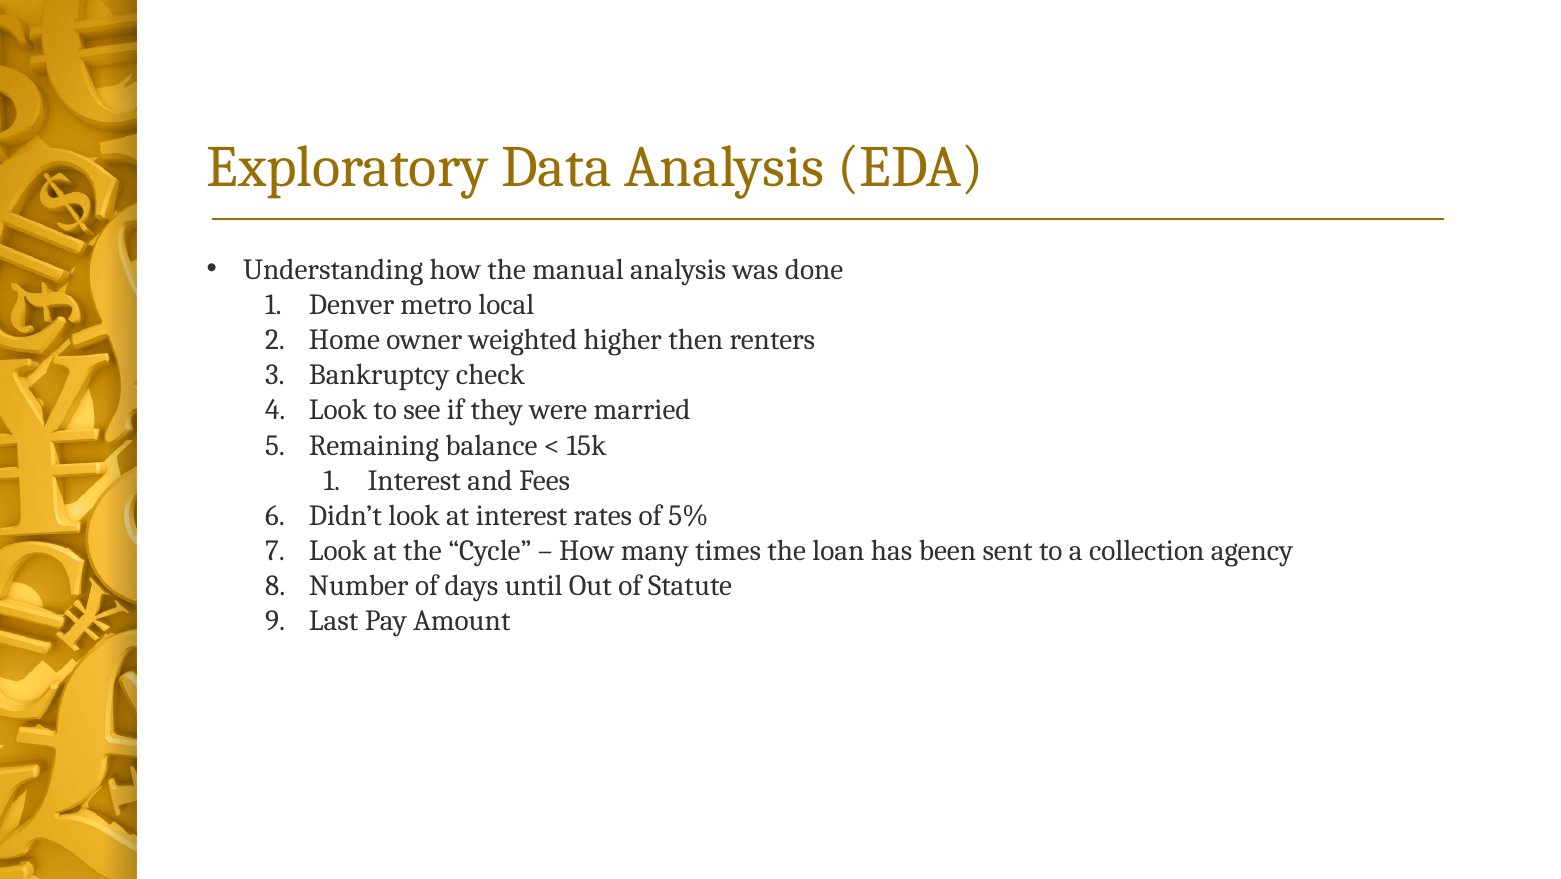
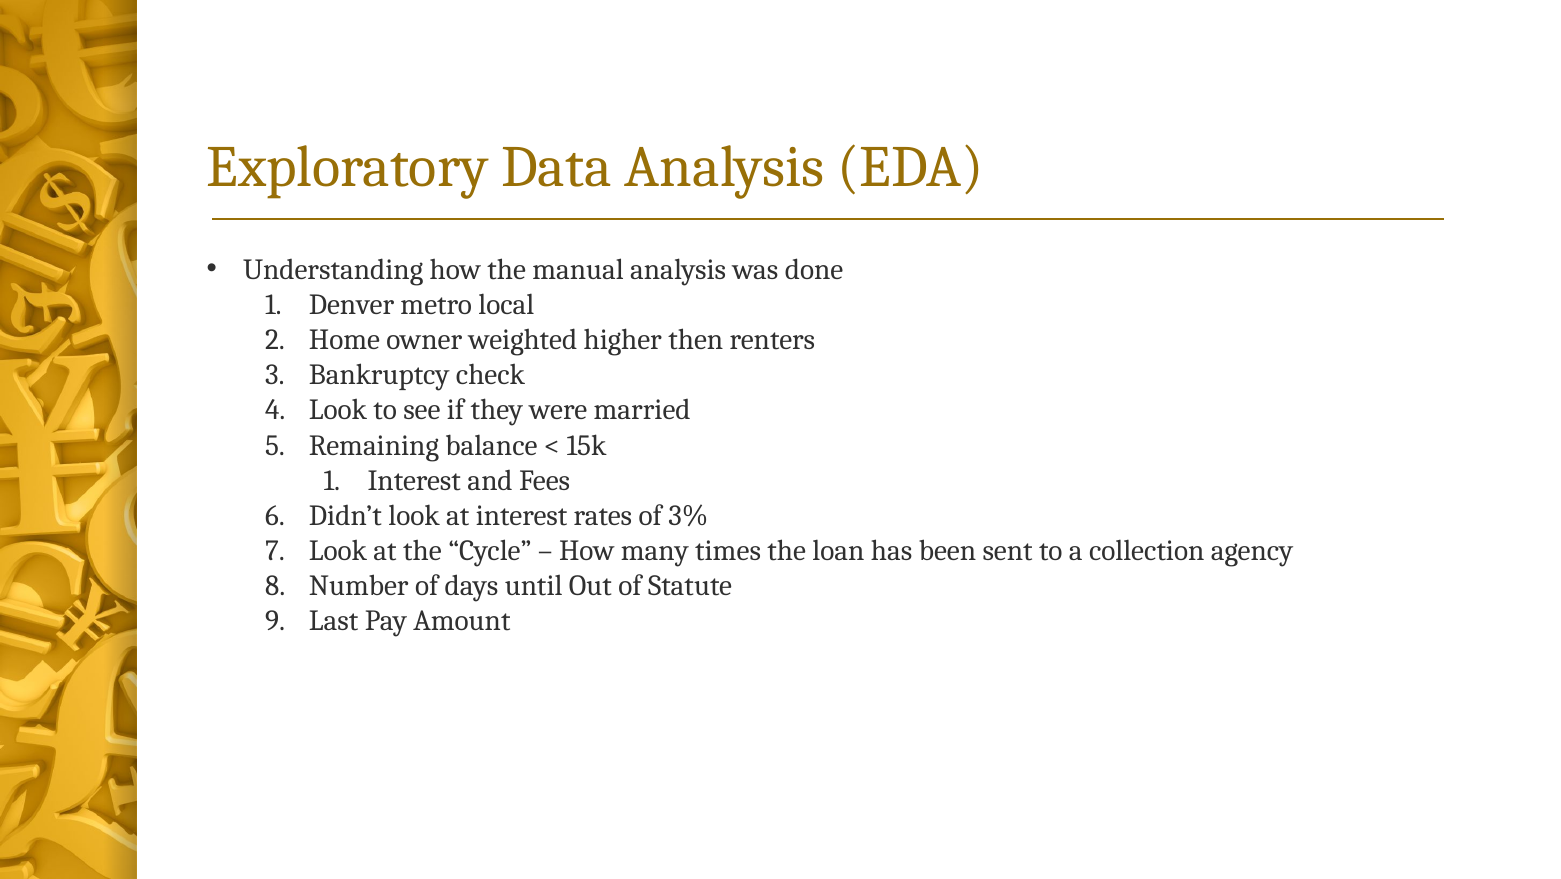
5%: 5% -> 3%
